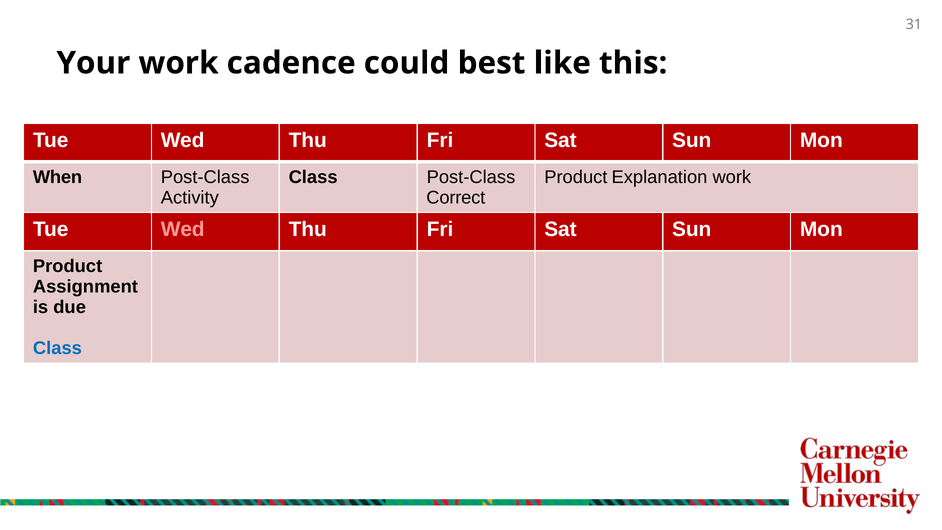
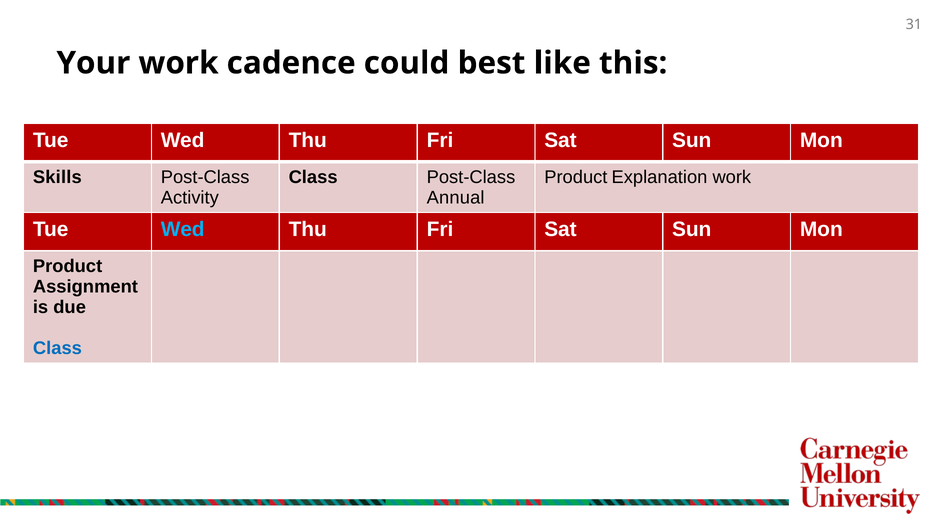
When: When -> Skills
Correct: Correct -> Annual
Wed at (183, 229) colour: pink -> light blue
